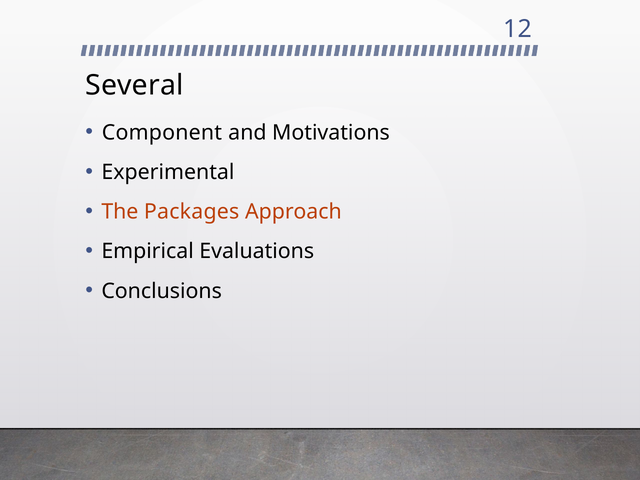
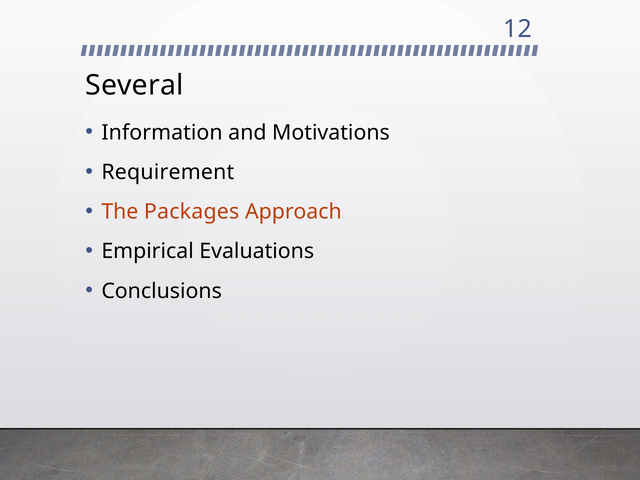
Component: Component -> Information
Experimental: Experimental -> Requirement
